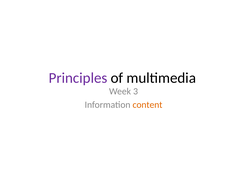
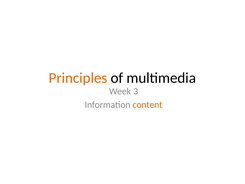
Principles colour: purple -> orange
